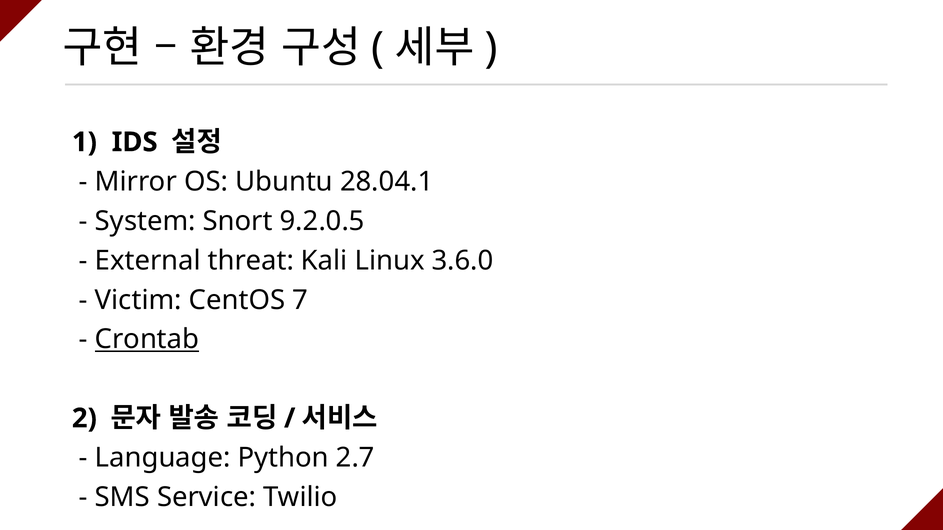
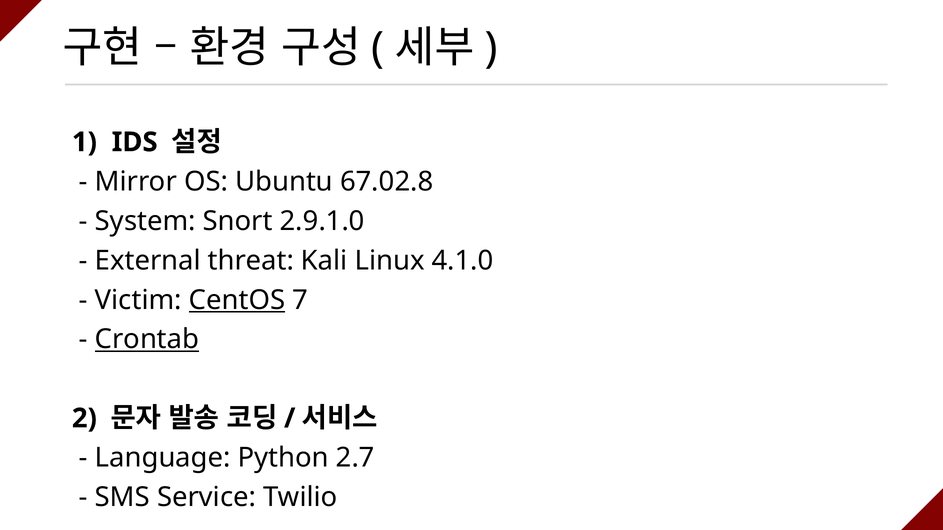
28.04.1: 28.04.1 -> 67.02.8
9.2.0.5: 9.2.0.5 -> 2.9.1.0
3.6.0: 3.6.0 -> 4.1.0
CentOS underline: none -> present
